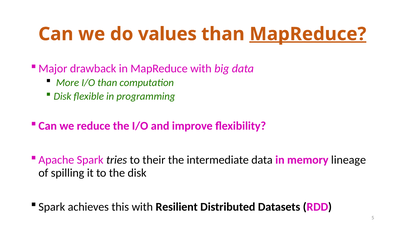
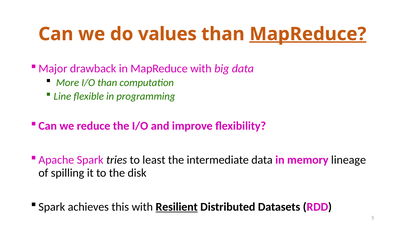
Disk at (62, 96): Disk -> Line
their: their -> least
Resilient underline: none -> present
